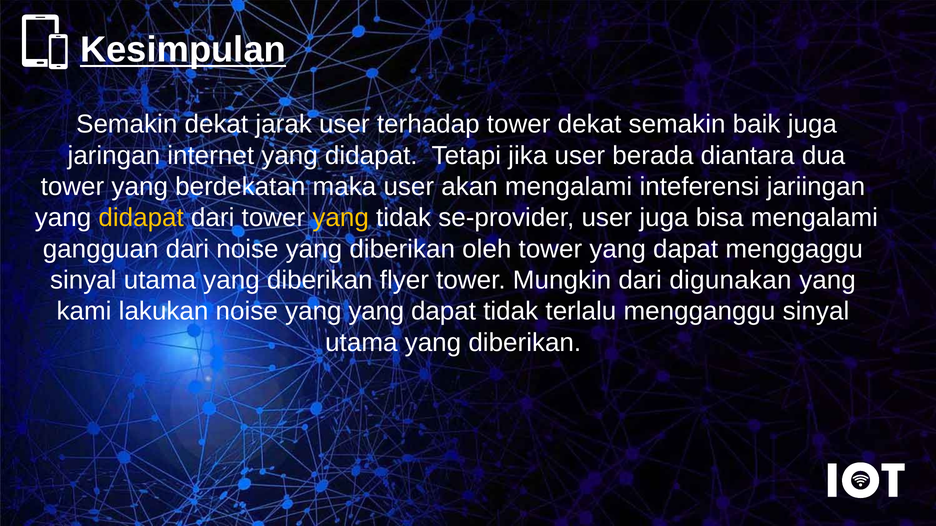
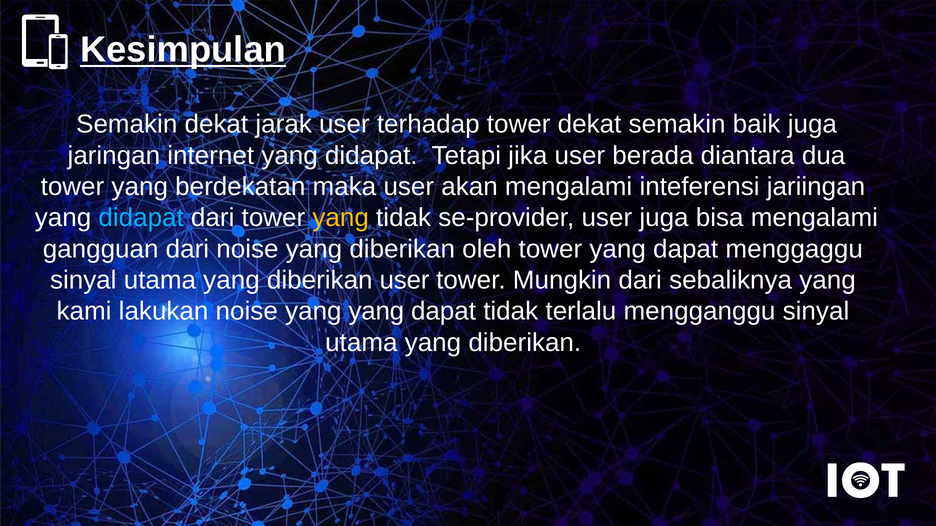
didapat at (141, 218) colour: yellow -> light blue
diberikan flyer: flyer -> user
digunakan: digunakan -> sebaliknya
